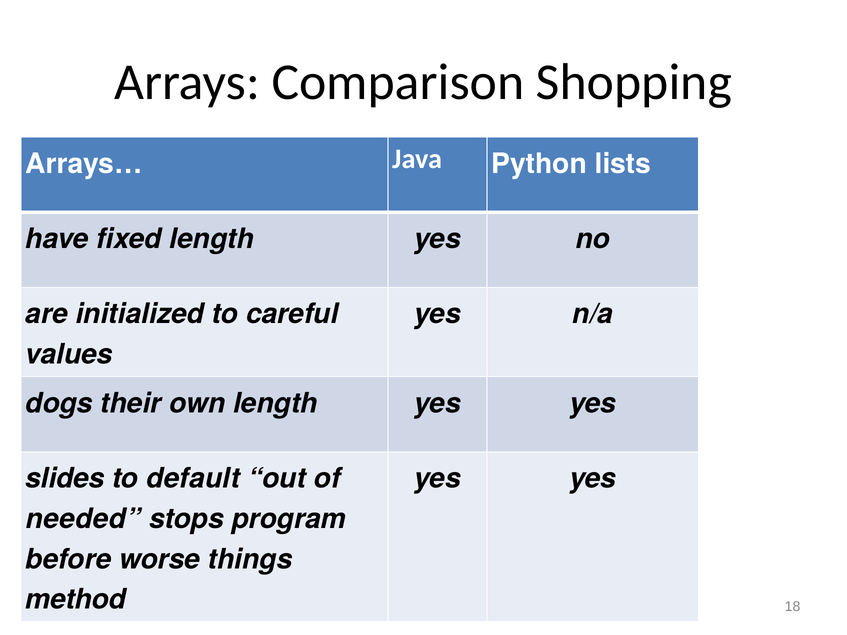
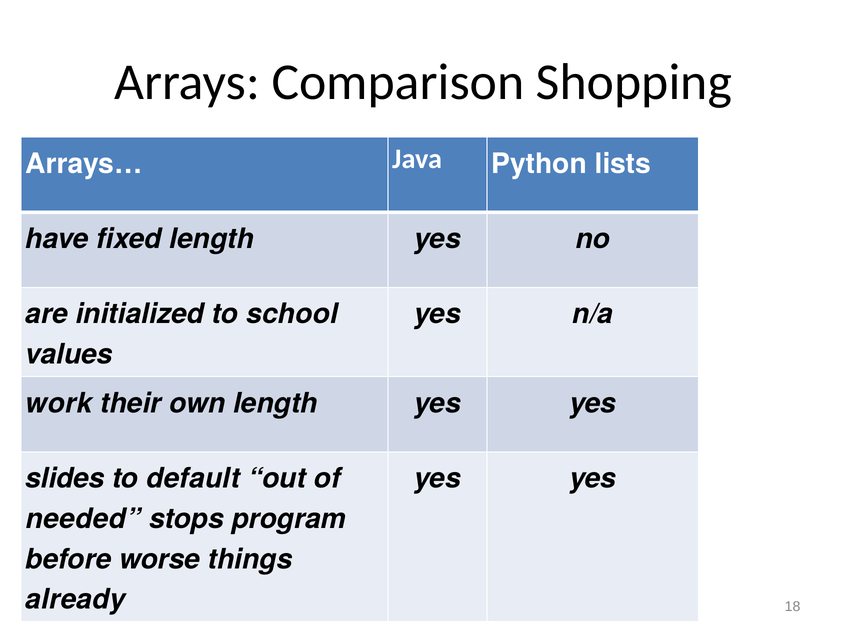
careful: careful -> school
dogs: dogs -> work
method: method -> already
